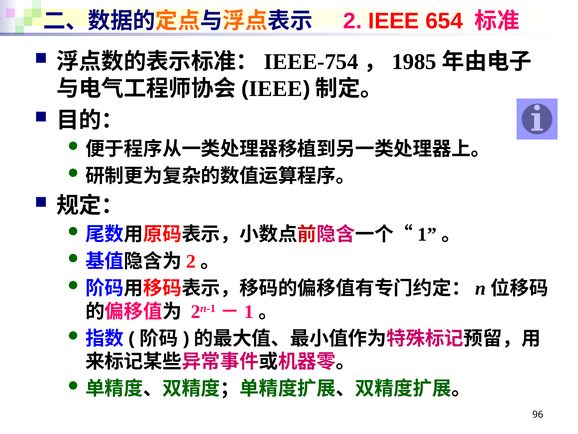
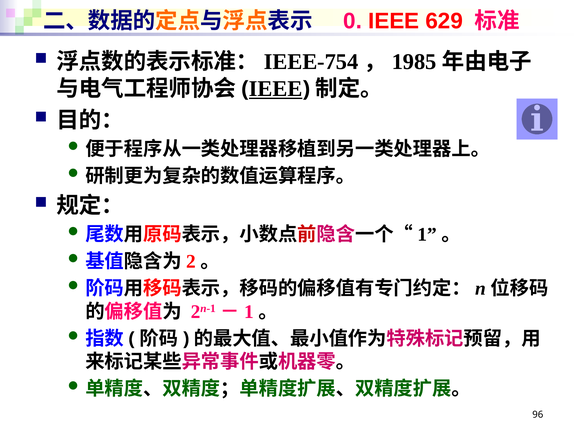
2: 2 -> 0
654: 654 -> 629
IEEE at (276, 89) underline: none -> present
